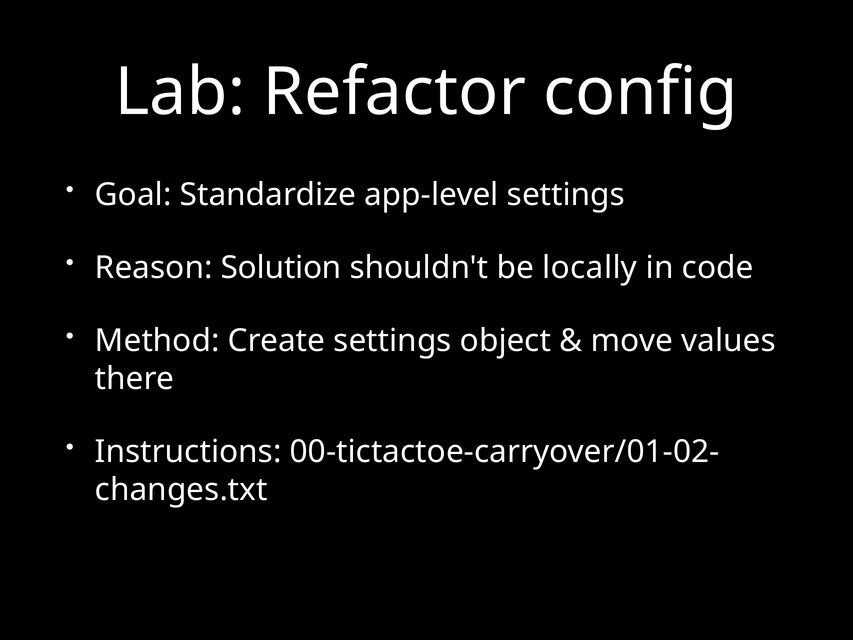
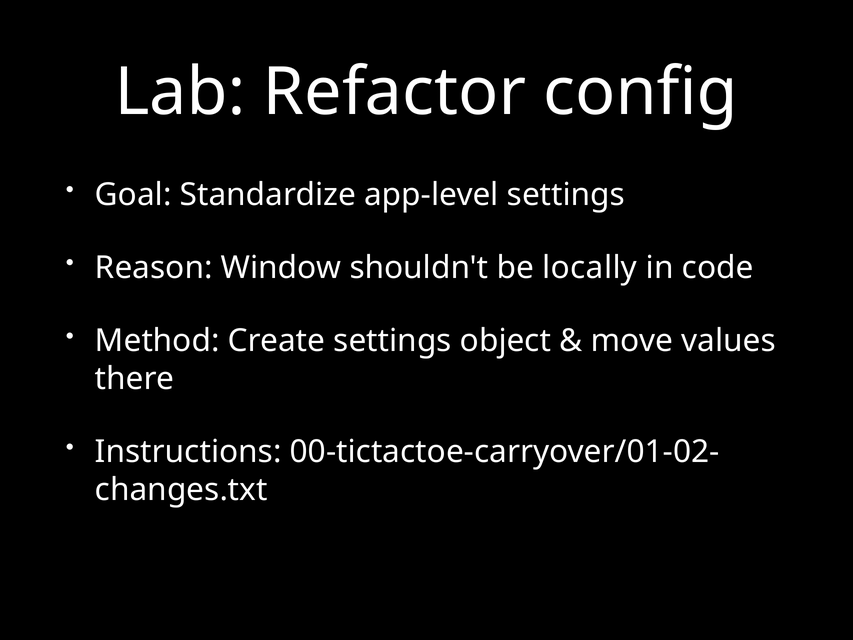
Solution: Solution -> Window
